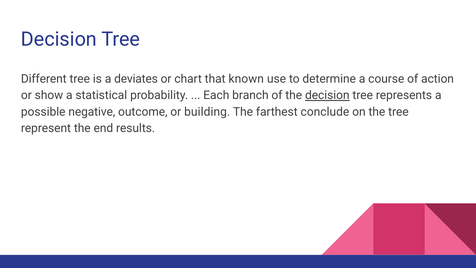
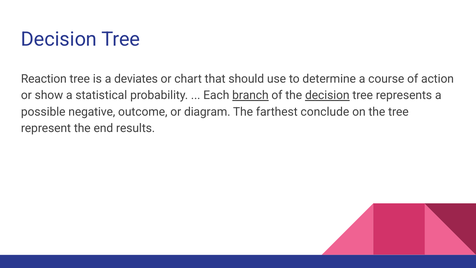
Different: Different -> Reaction
known: known -> should
branch underline: none -> present
building: building -> diagram
